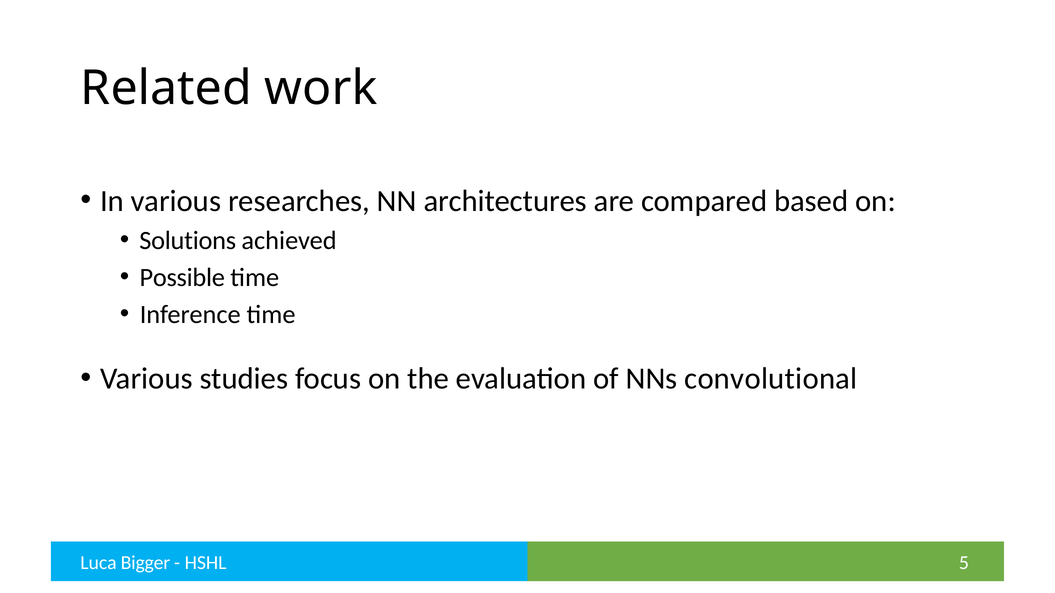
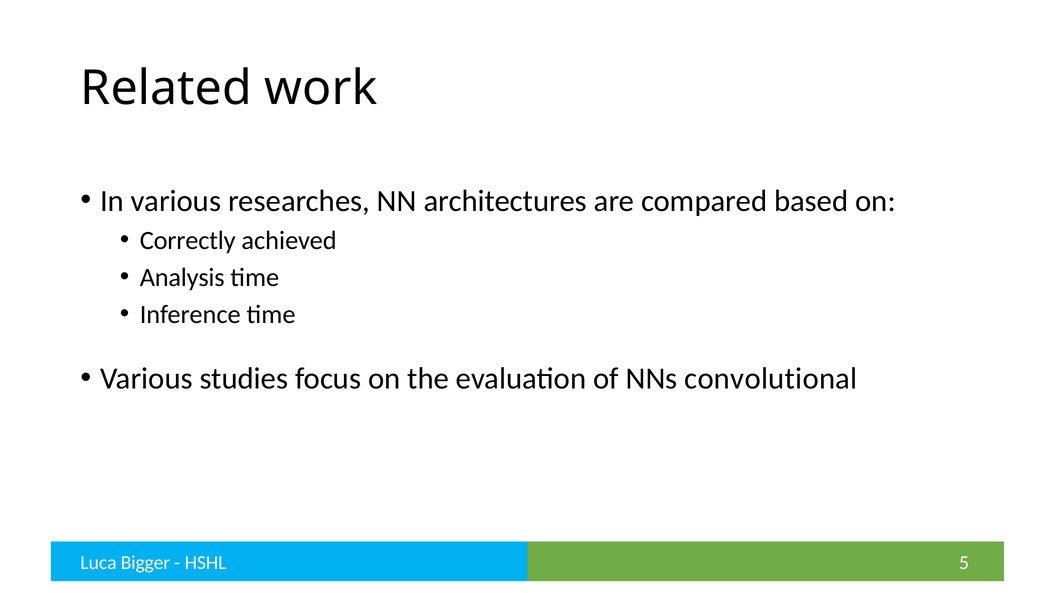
Solutions: Solutions -> Correctly
Possible: Possible -> Analysis
